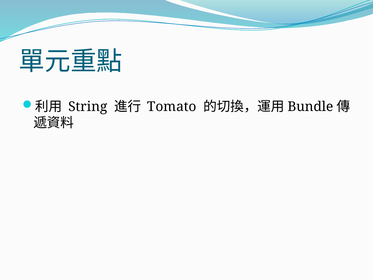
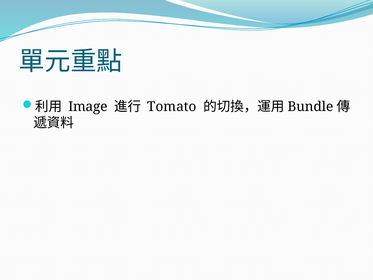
String: String -> Image
